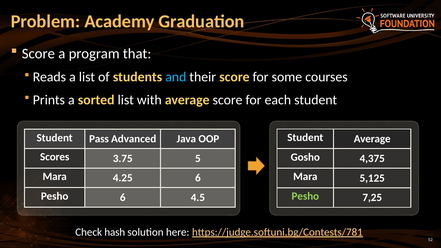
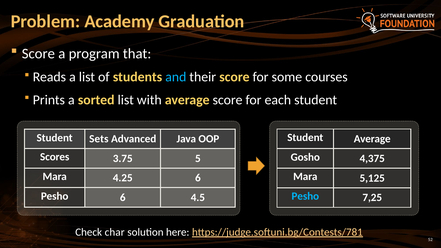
Pass: Pass -> Sets
Pesho at (305, 196) colour: light green -> light blue
hash: hash -> char
